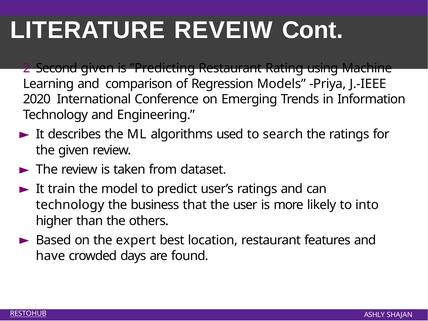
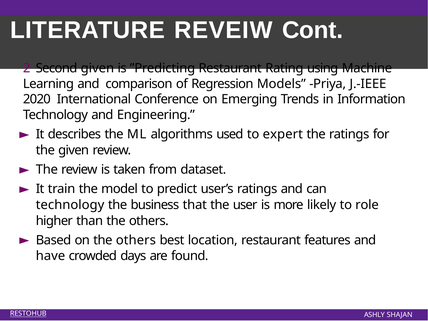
search: search -> expert
into: into -> role
on the expert: expert -> others
